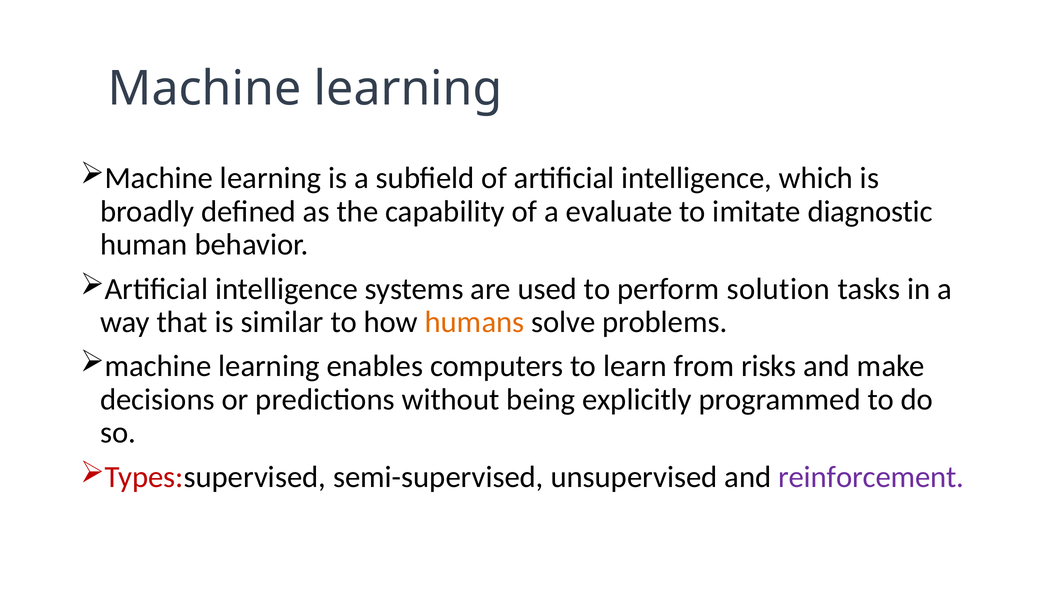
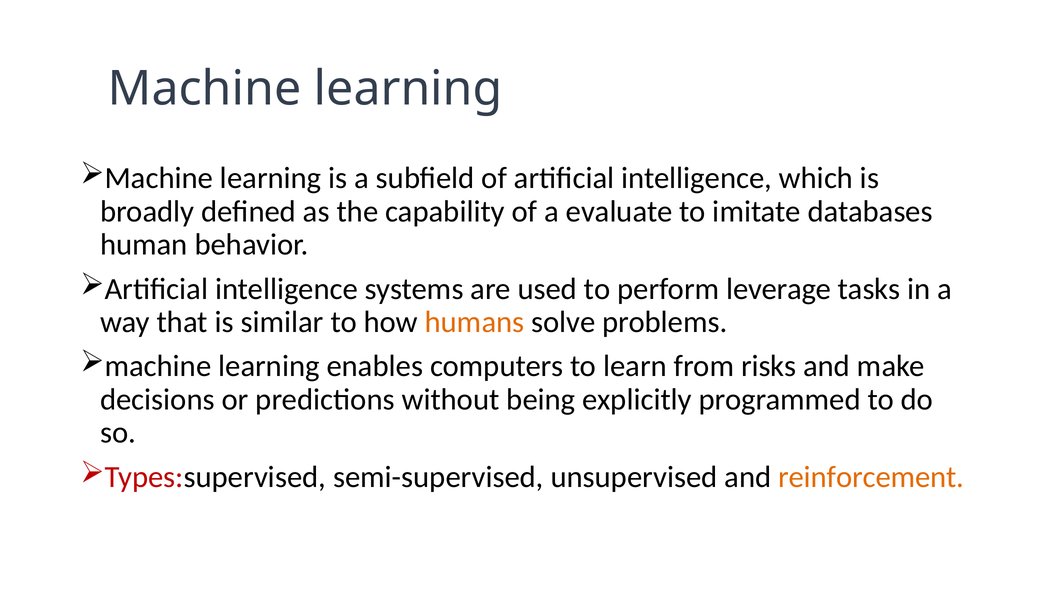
diagnostic: diagnostic -> databases
solution: solution -> leverage
reinforcement colour: purple -> orange
